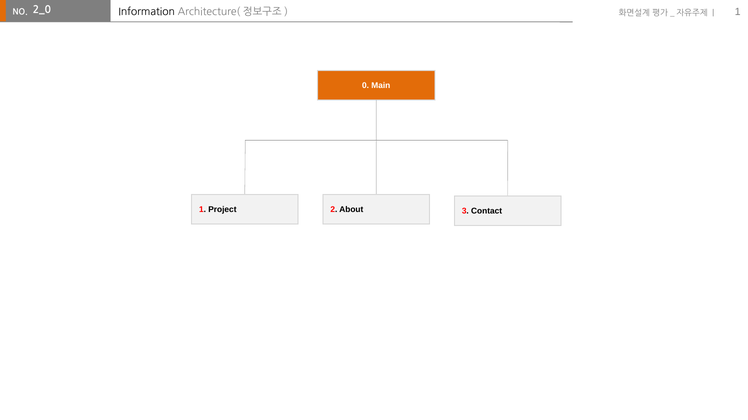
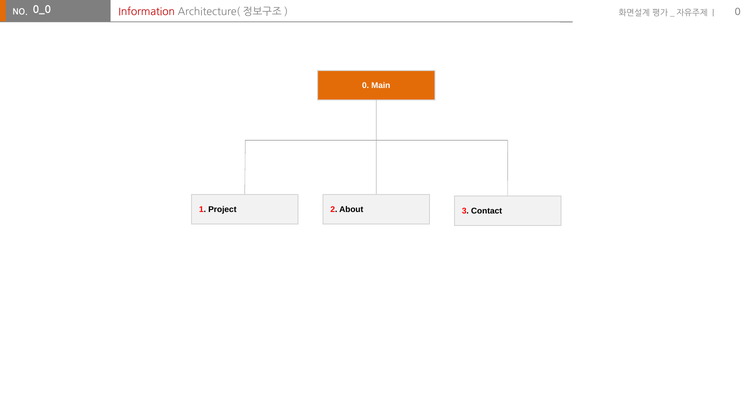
2_0: 2_0 -> 0_0
Information colour: black -> red
1 at (738, 12): 1 -> 0
